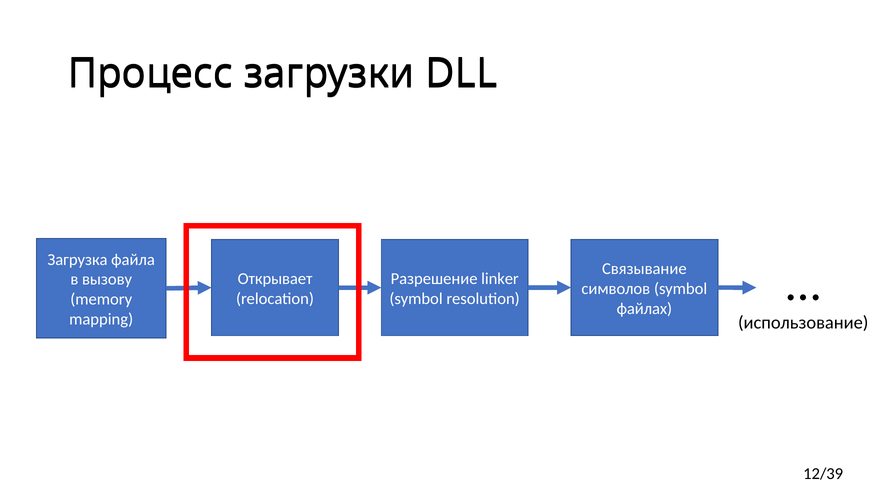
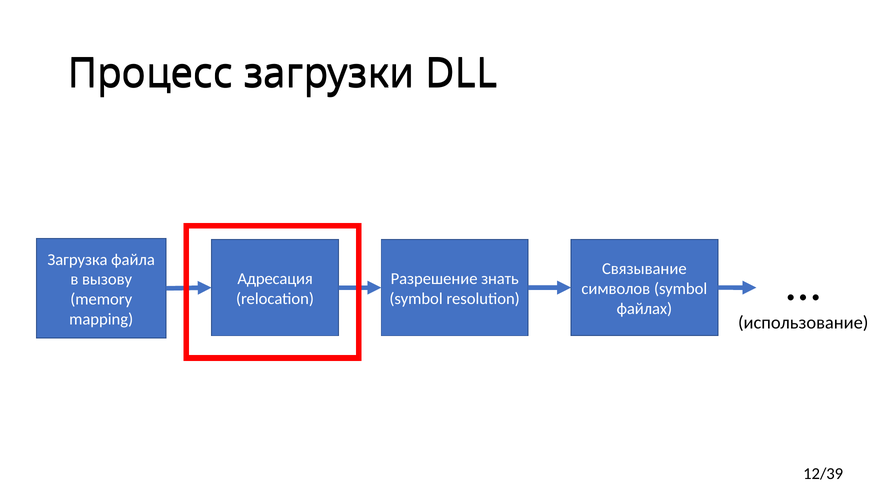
Открывает: Открывает -> Адресация
linker: linker -> знать
